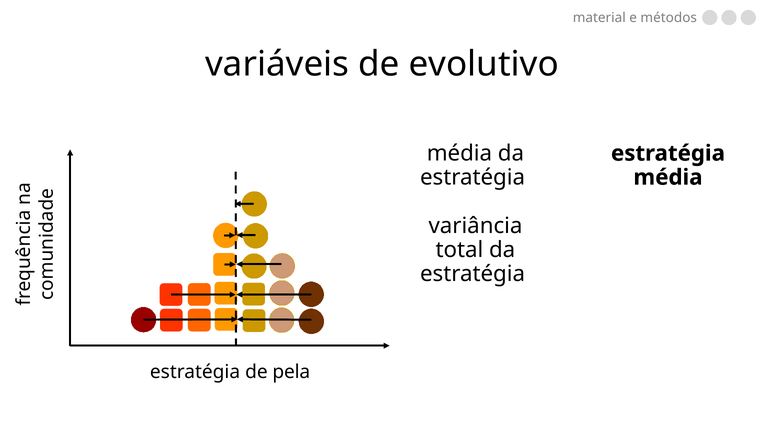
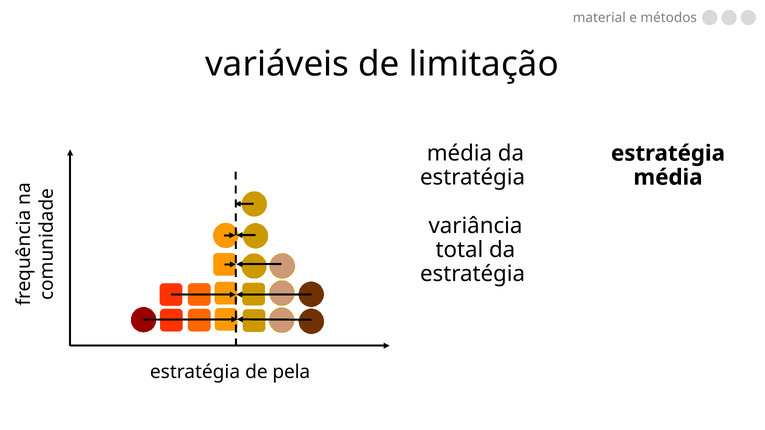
evolutivo: evolutivo -> limitação
